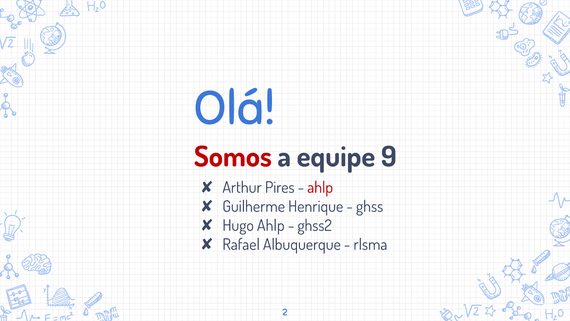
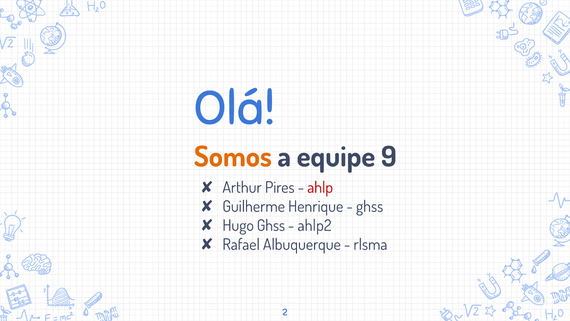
Somos colour: red -> orange
Hugo Ahlp: Ahlp -> Ghss
ghss2: ghss2 -> ahlp2
